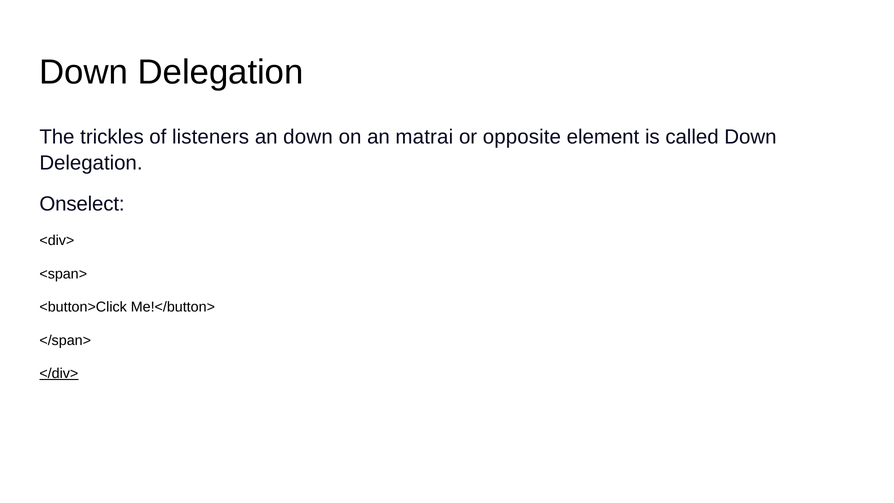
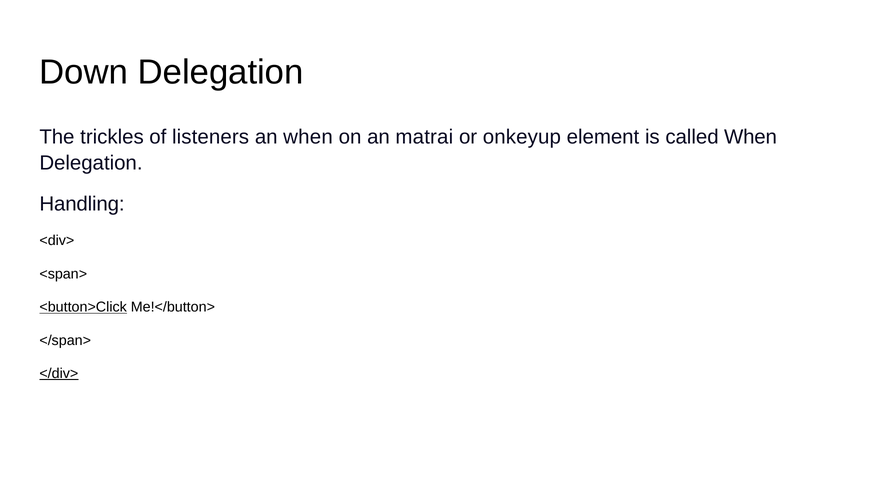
an down: down -> when
opposite: opposite -> onkeyup
called Down: Down -> When
Onselect: Onselect -> Handling
<button>Click underline: none -> present
